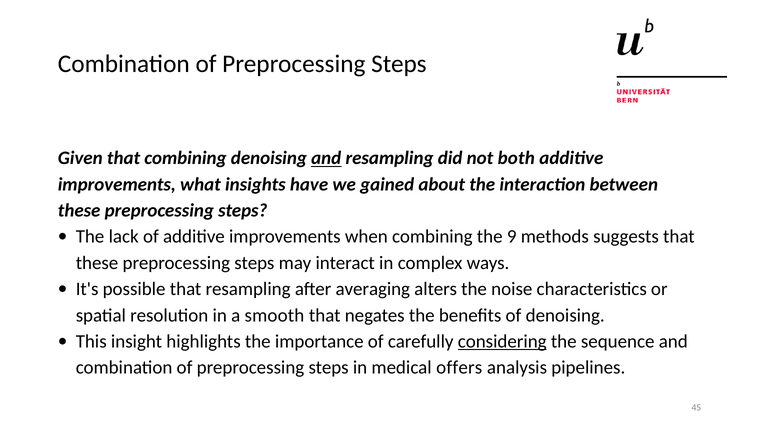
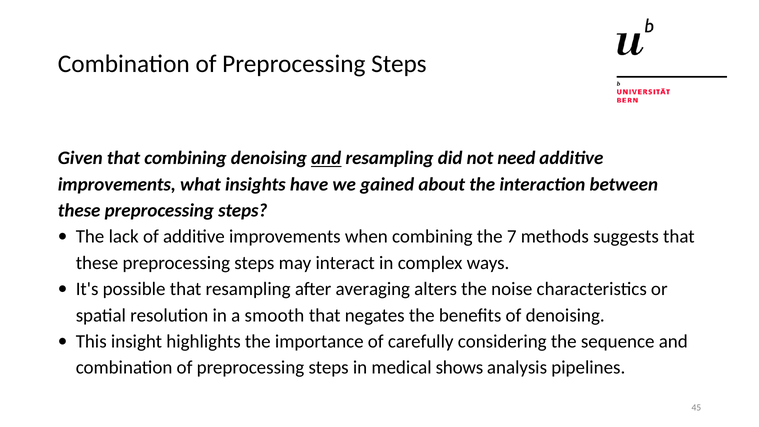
both: both -> need
9: 9 -> 7
considering underline: present -> none
offers: offers -> shows
